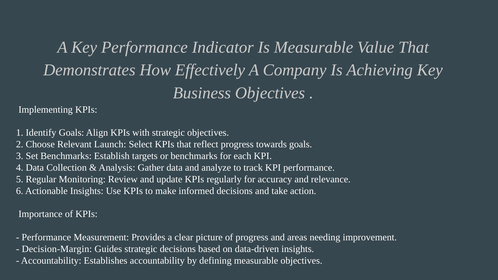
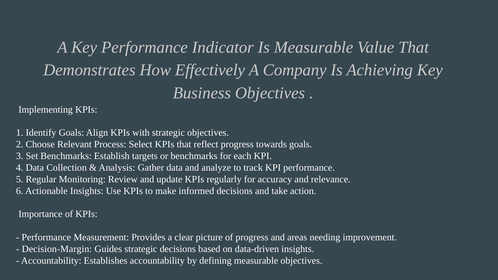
Launch: Launch -> Process
